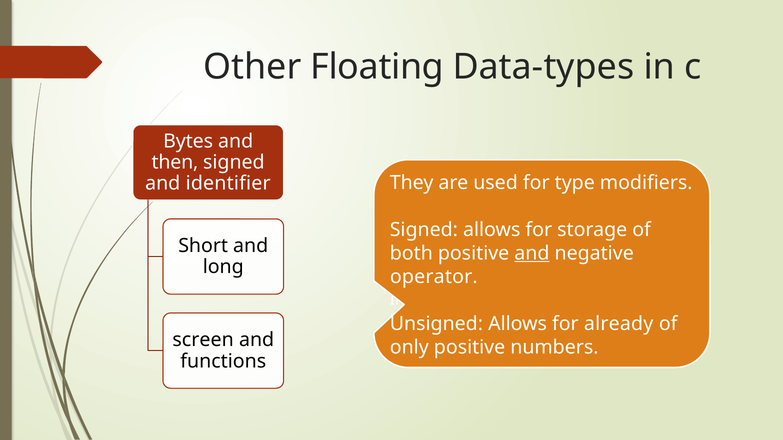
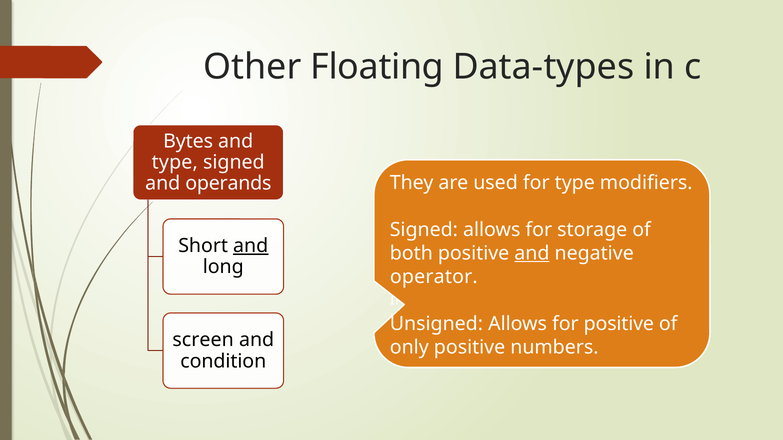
then at (175, 162): then -> type
identifier: identifier -> operands
and at (251, 246) underline: none -> present
already at (619, 324): already -> positive
functions: functions -> condition
